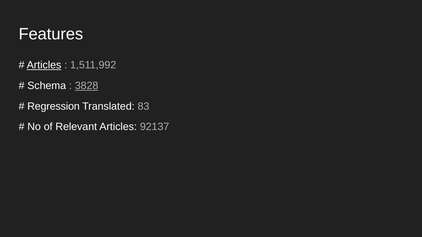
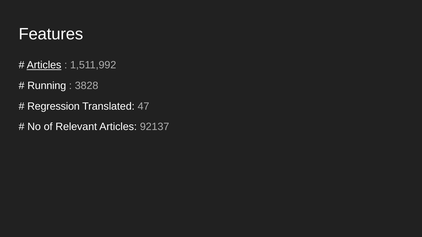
Schema: Schema -> Running
3828 underline: present -> none
83: 83 -> 47
